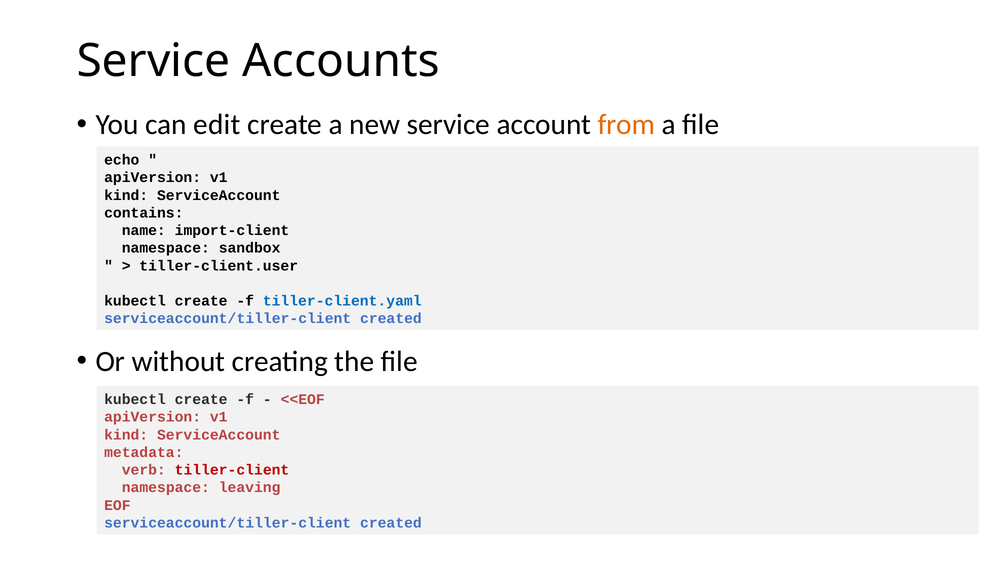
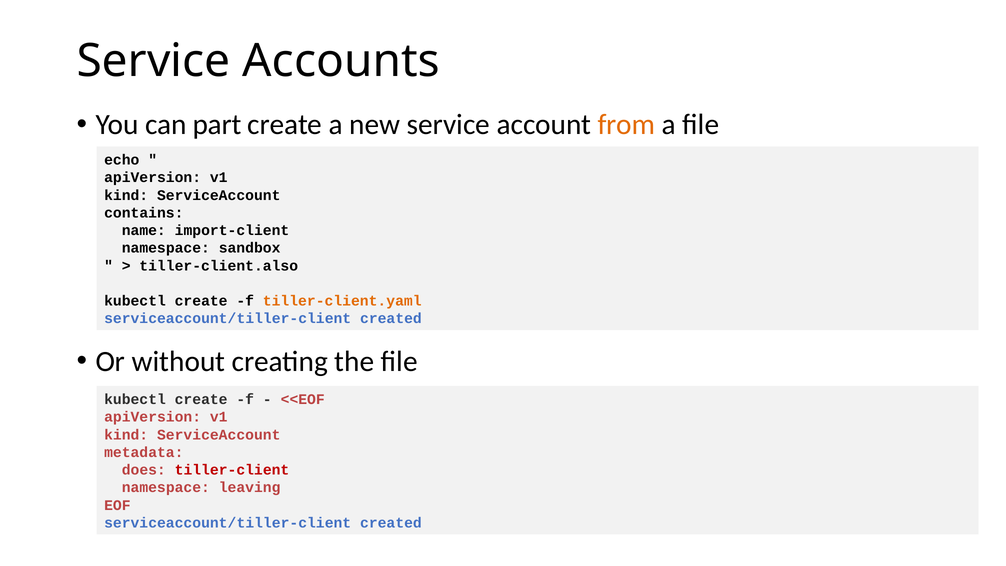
edit: edit -> part
tiller-client.user: tiller-client.user -> tiller-client.also
tiller-client.yaml colour: blue -> orange
verb: verb -> does
